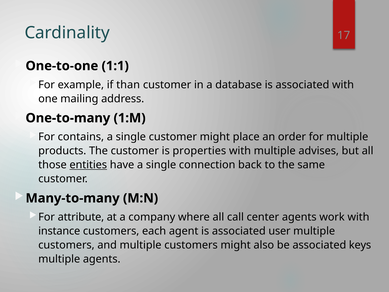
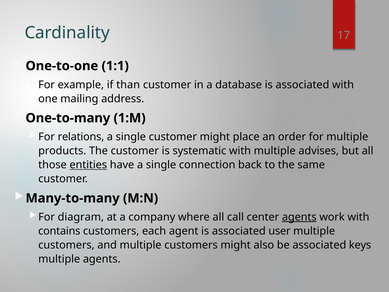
contains: contains -> relations
properties: properties -> systematic
attribute: attribute -> diagram
agents at (299, 217) underline: none -> present
instance: instance -> contains
